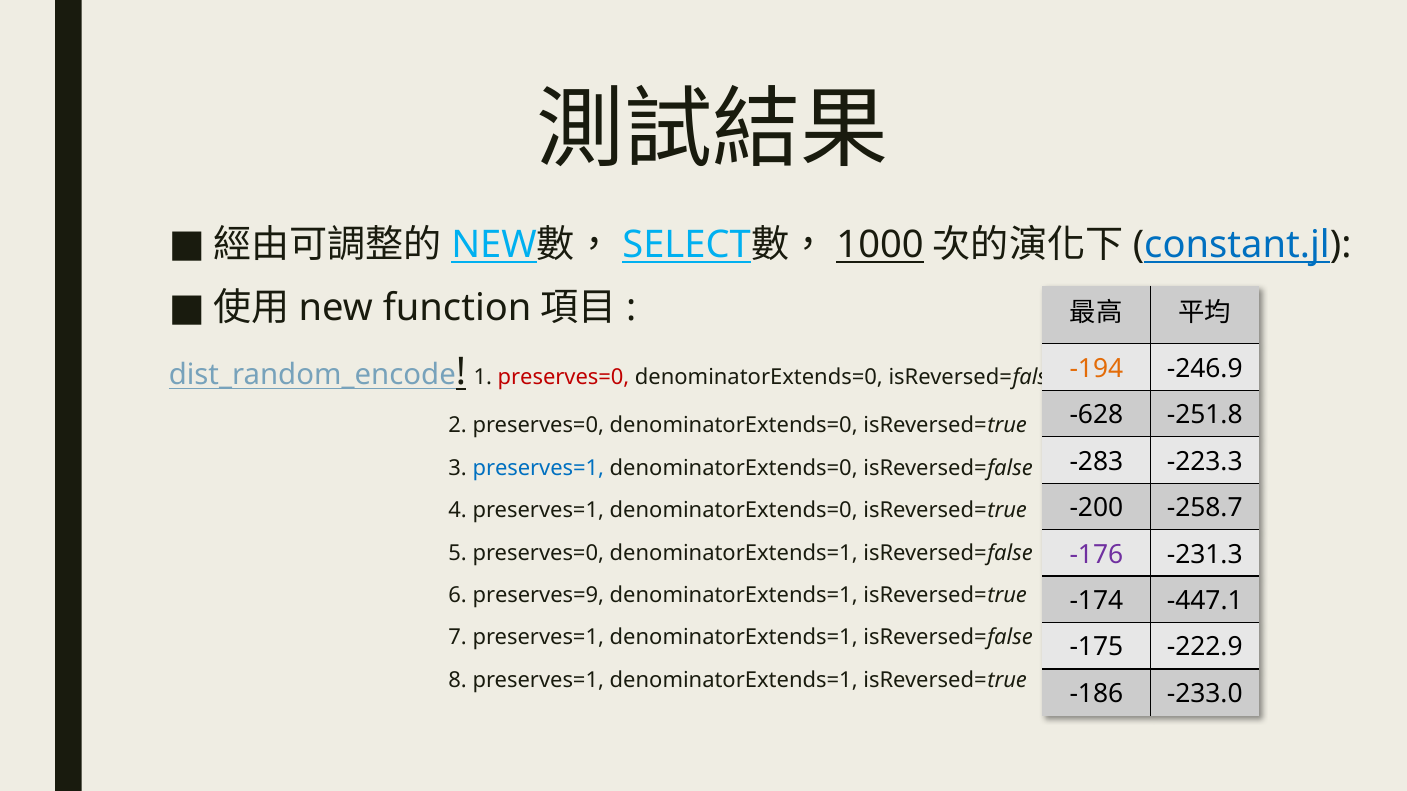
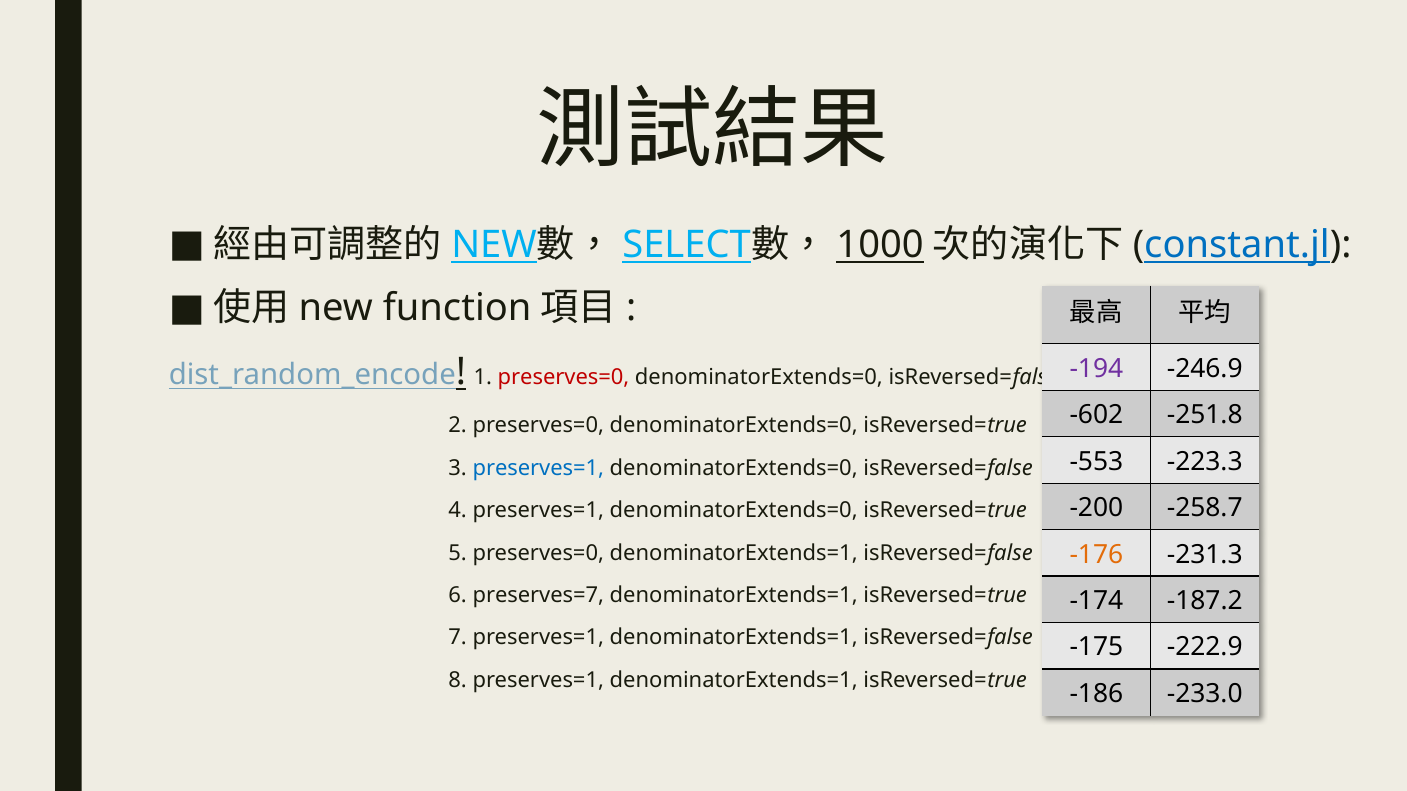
-194 colour: orange -> purple
-628: -628 -> -602
-283: -283 -> -553
-176 colour: purple -> orange
preserves=9: preserves=9 -> preserves=7
-447.1: -447.1 -> -187.2
